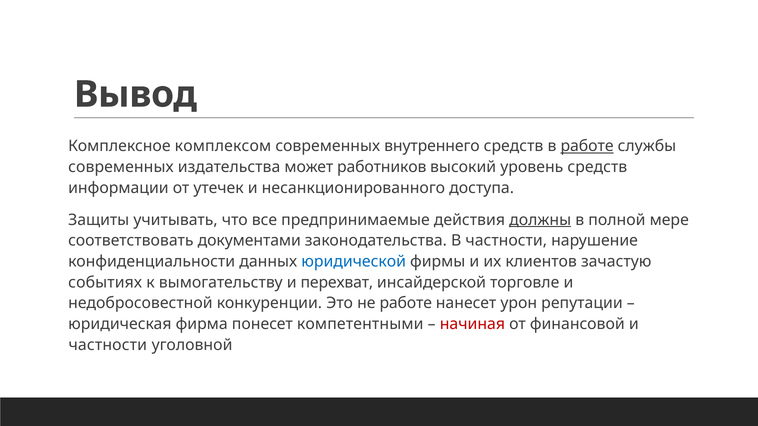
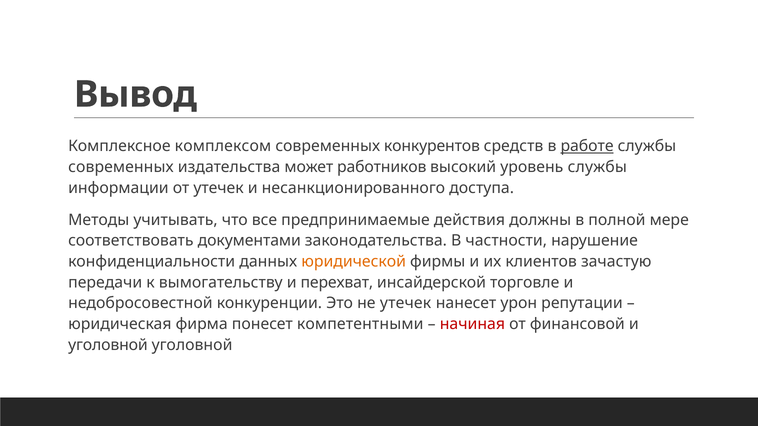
внутреннего: внутреннего -> конкурентов
уровень средств: средств -> службы
Защиты: Защиты -> Методы
должны underline: present -> none
юридической colour: blue -> orange
событиях: событиях -> передачи
не работе: работе -> утечек
частности at (108, 345): частности -> уголовной
